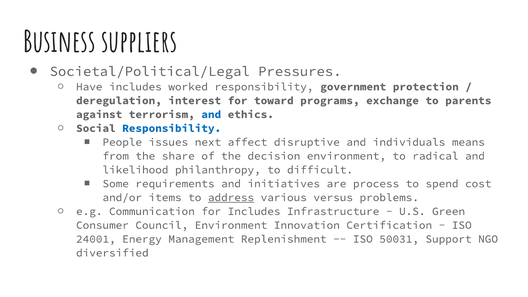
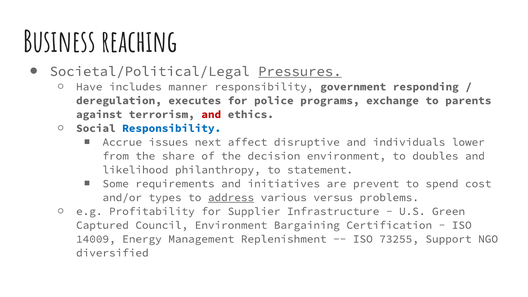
suppliers: suppliers -> reaching
Pressures underline: none -> present
worked: worked -> manner
protection: protection -> responding
interest: interest -> executes
toward: toward -> police
and at (211, 114) colour: blue -> red
People: People -> Accrue
means: means -> lower
radical: radical -> doubles
difficult: difficult -> statement
process: process -> prevent
items: items -> types
Communication: Communication -> Profitability
for Includes: Includes -> Supplier
Consumer: Consumer -> Captured
Innovation: Innovation -> Bargaining
24001: 24001 -> 14009
50031: 50031 -> 73255
